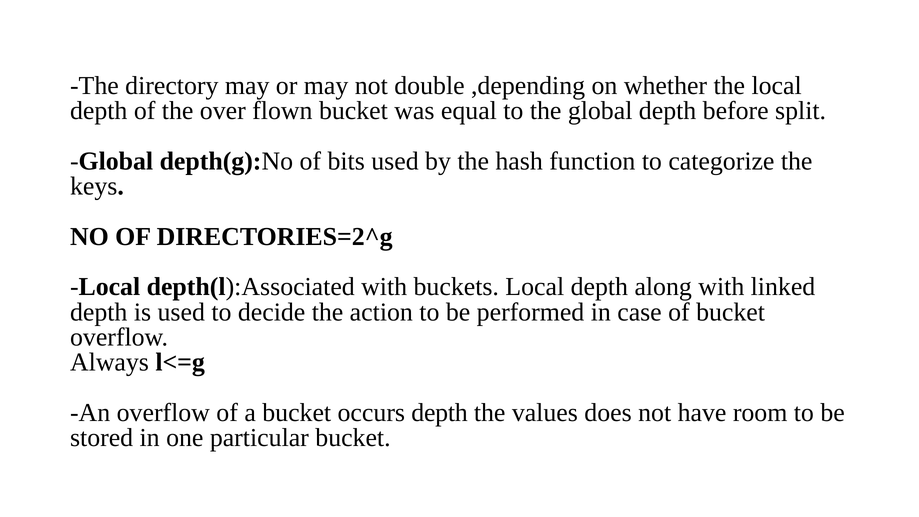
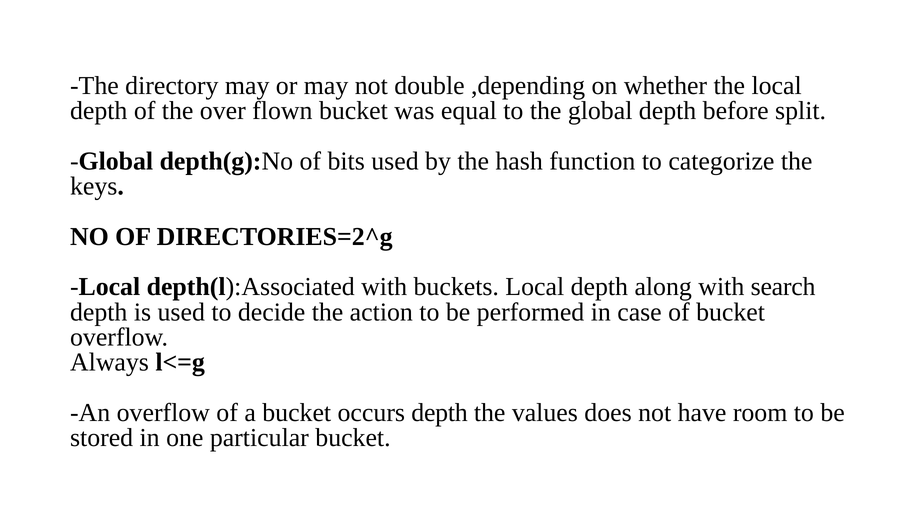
linked: linked -> search
